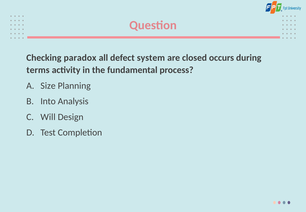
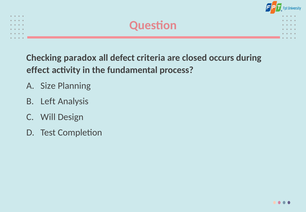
system: system -> criteria
terms: terms -> effect
Into: Into -> Left
